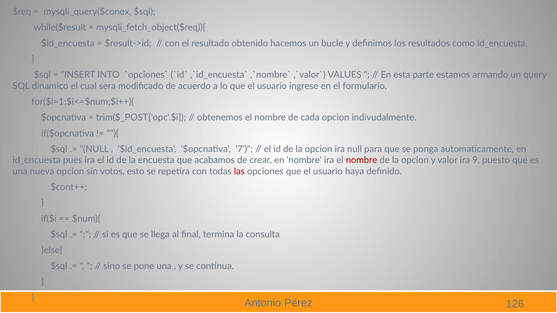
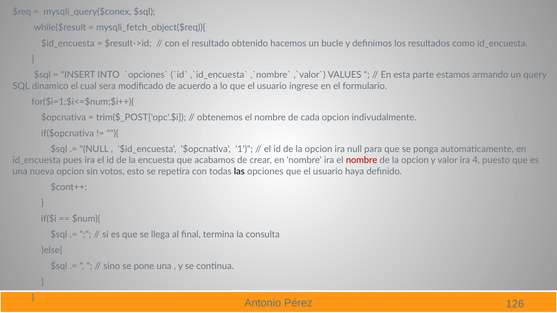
7: 7 -> 1
9: 9 -> 4
las colour: red -> black
